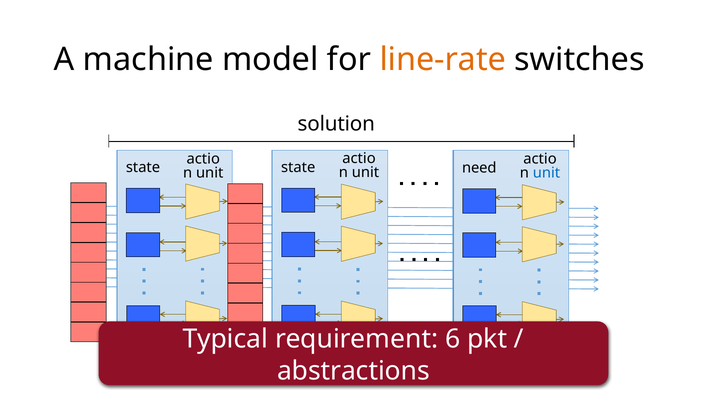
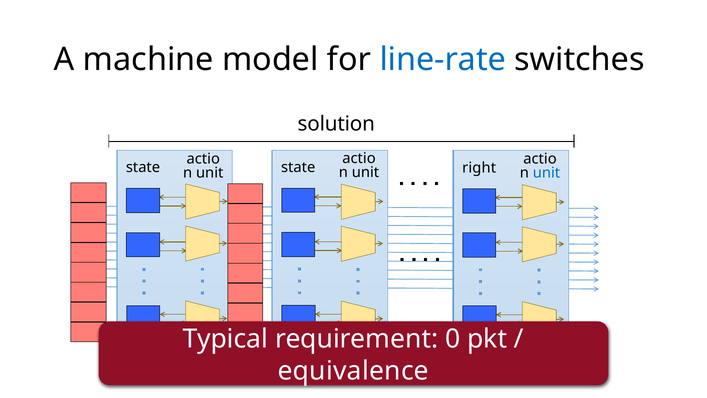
line-rate colour: orange -> blue
need: need -> right
6: 6 -> 0
abstractions: abstractions -> equivalence
